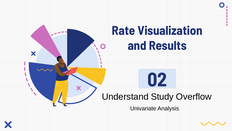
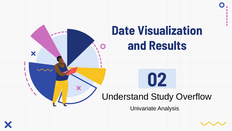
Rate: Rate -> Date
